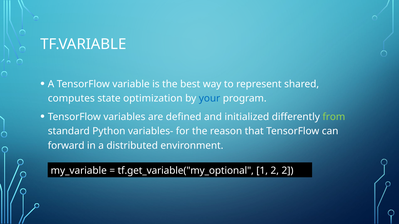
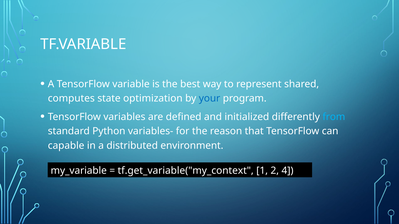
from colour: light green -> light blue
forward: forward -> capable
tf.get_variable("my_optional: tf.get_variable("my_optional -> tf.get_variable("my_context
2 2: 2 -> 4
